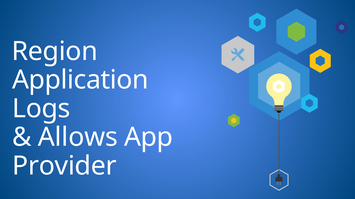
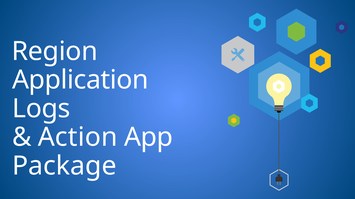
Allows: Allows -> Action
Provider: Provider -> Package
